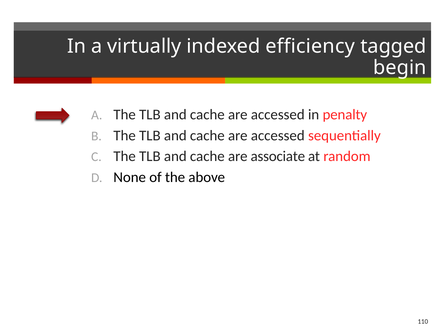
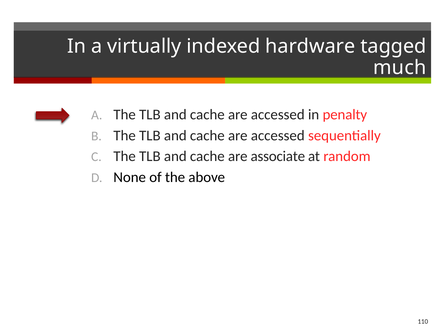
efficiency: efficiency -> hardware
begin: begin -> much
